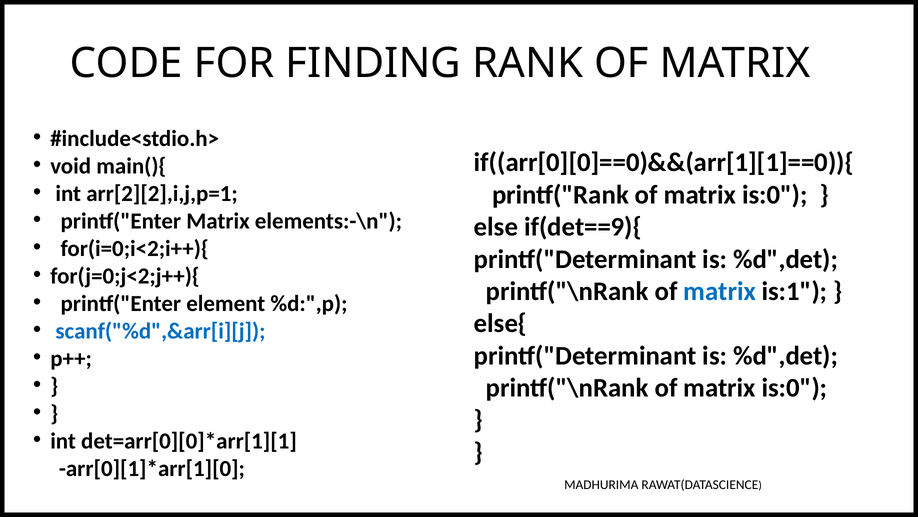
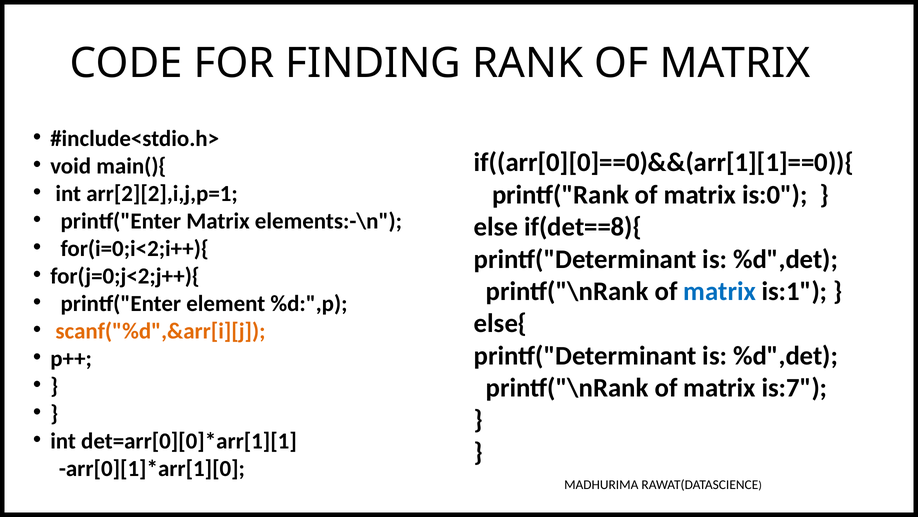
if(det==9){: if(det==9){ -> if(det==8){
scanf("%d",&arr[i][j colour: blue -> orange
printf("\nRank of matrix is:0: is:0 -> is:7
